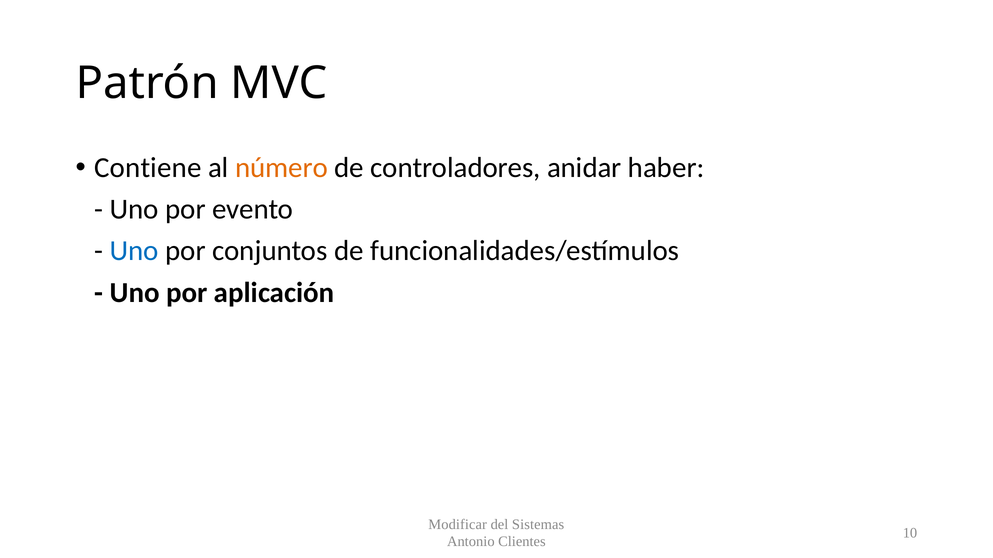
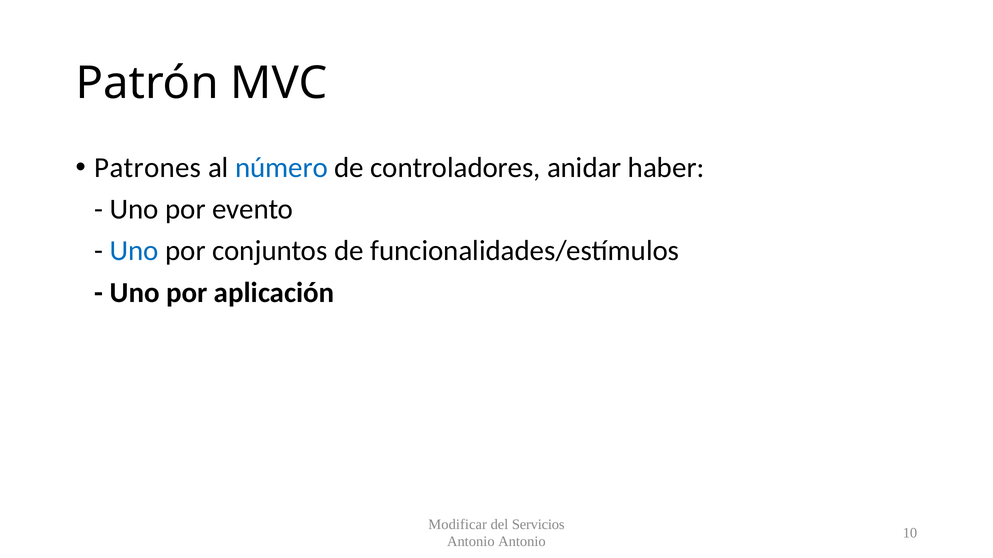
Contiene: Contiene -> Patrones
número colour: orange -> blue
Sistemas: Sistemas -> Servicios
Antonio Clientes: Clientes -> Antonio
